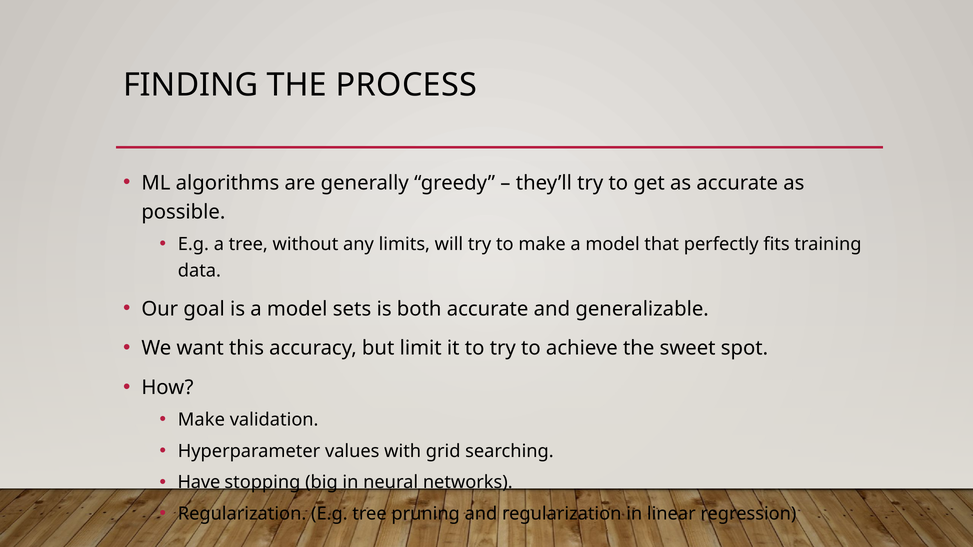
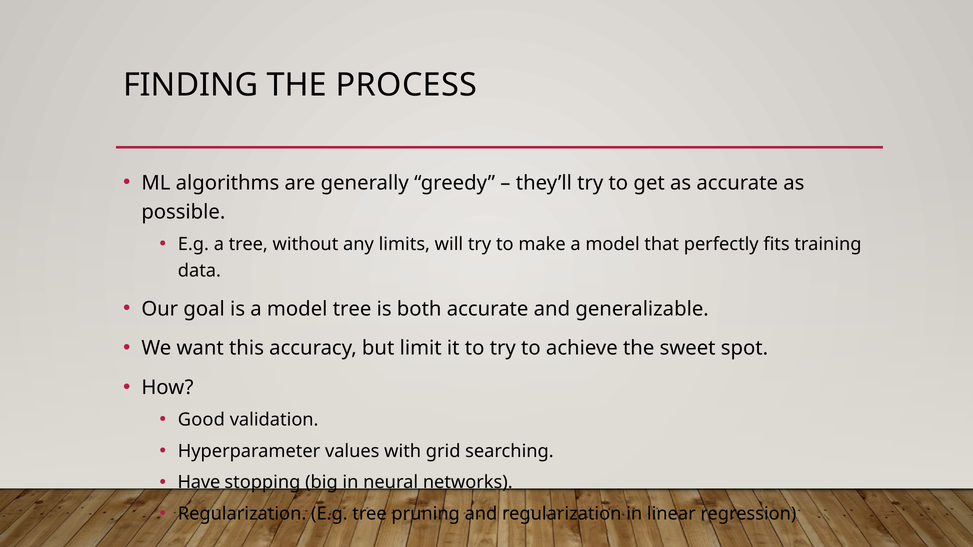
model sets: sets -> tree
Make at (201, 420): Make -> Good
